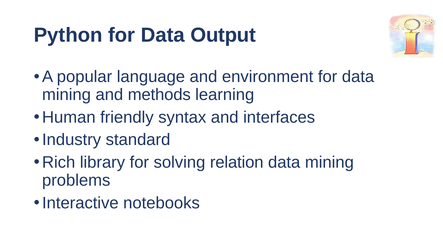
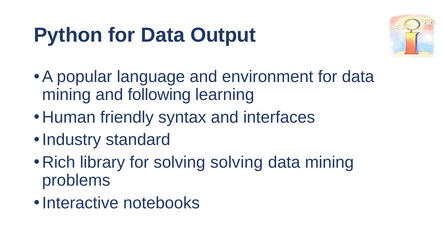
methods: methods -> following
solving relation: relation -> solving
